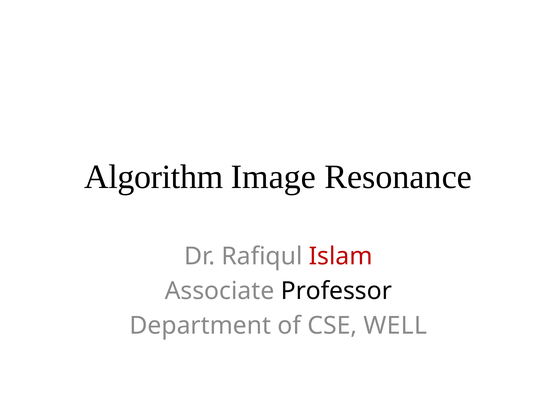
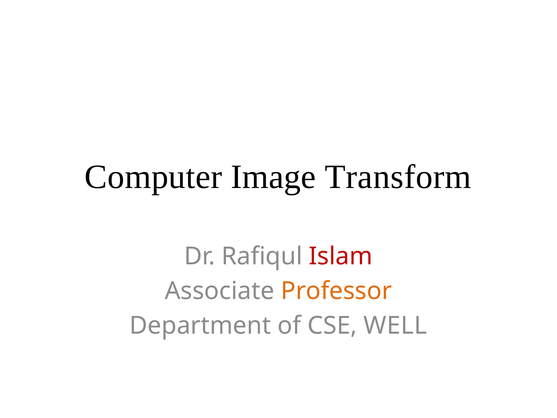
Algorithm: Algorithm -> Computer
Resonance: Resonance -> Transform
Professor colour: black -> orange
